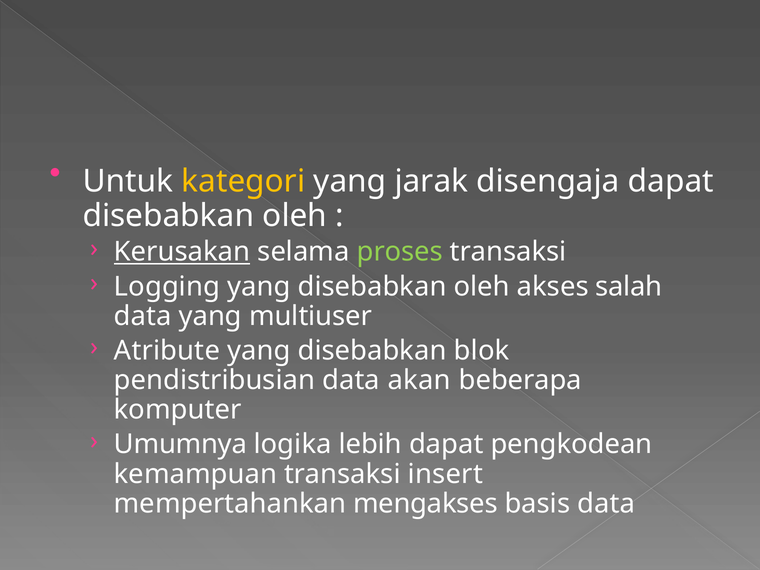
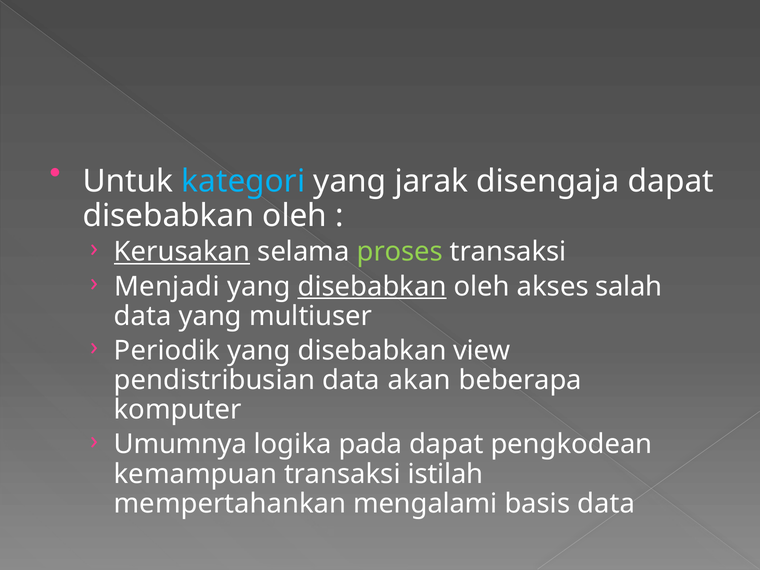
kategori colour: yellow -> light blue
Logging: Logging -> Menjadi
disebabkan at (372, 286) underline: none -> present
Atribute: Atribute -> Periodik
blok: blok -> view
lebih: lebih -> pada
insert: insert -> istilah
mengakses: mengakses -> mengalami
